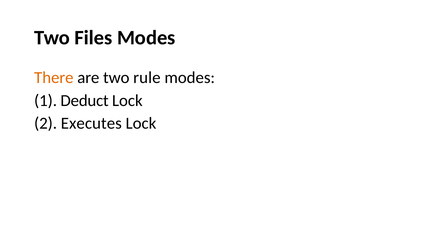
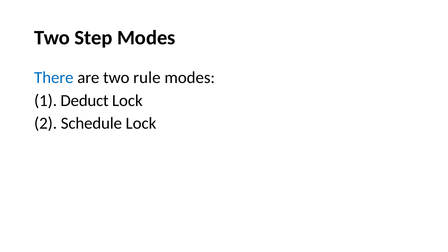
Files: Files -> Step
There colour: orange -> blue
Executes: Executes -> Schedule
